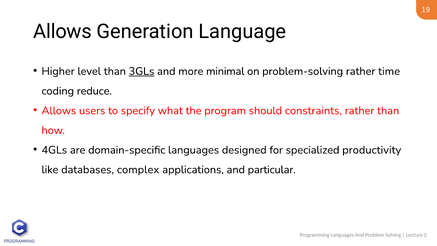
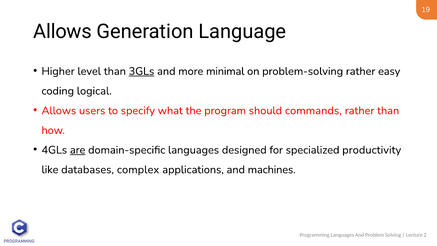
time: time -> easy
reduce: reduce -> logical
constraints: constraints -> commands
are underline: none -> present
particular: particular -> machines
